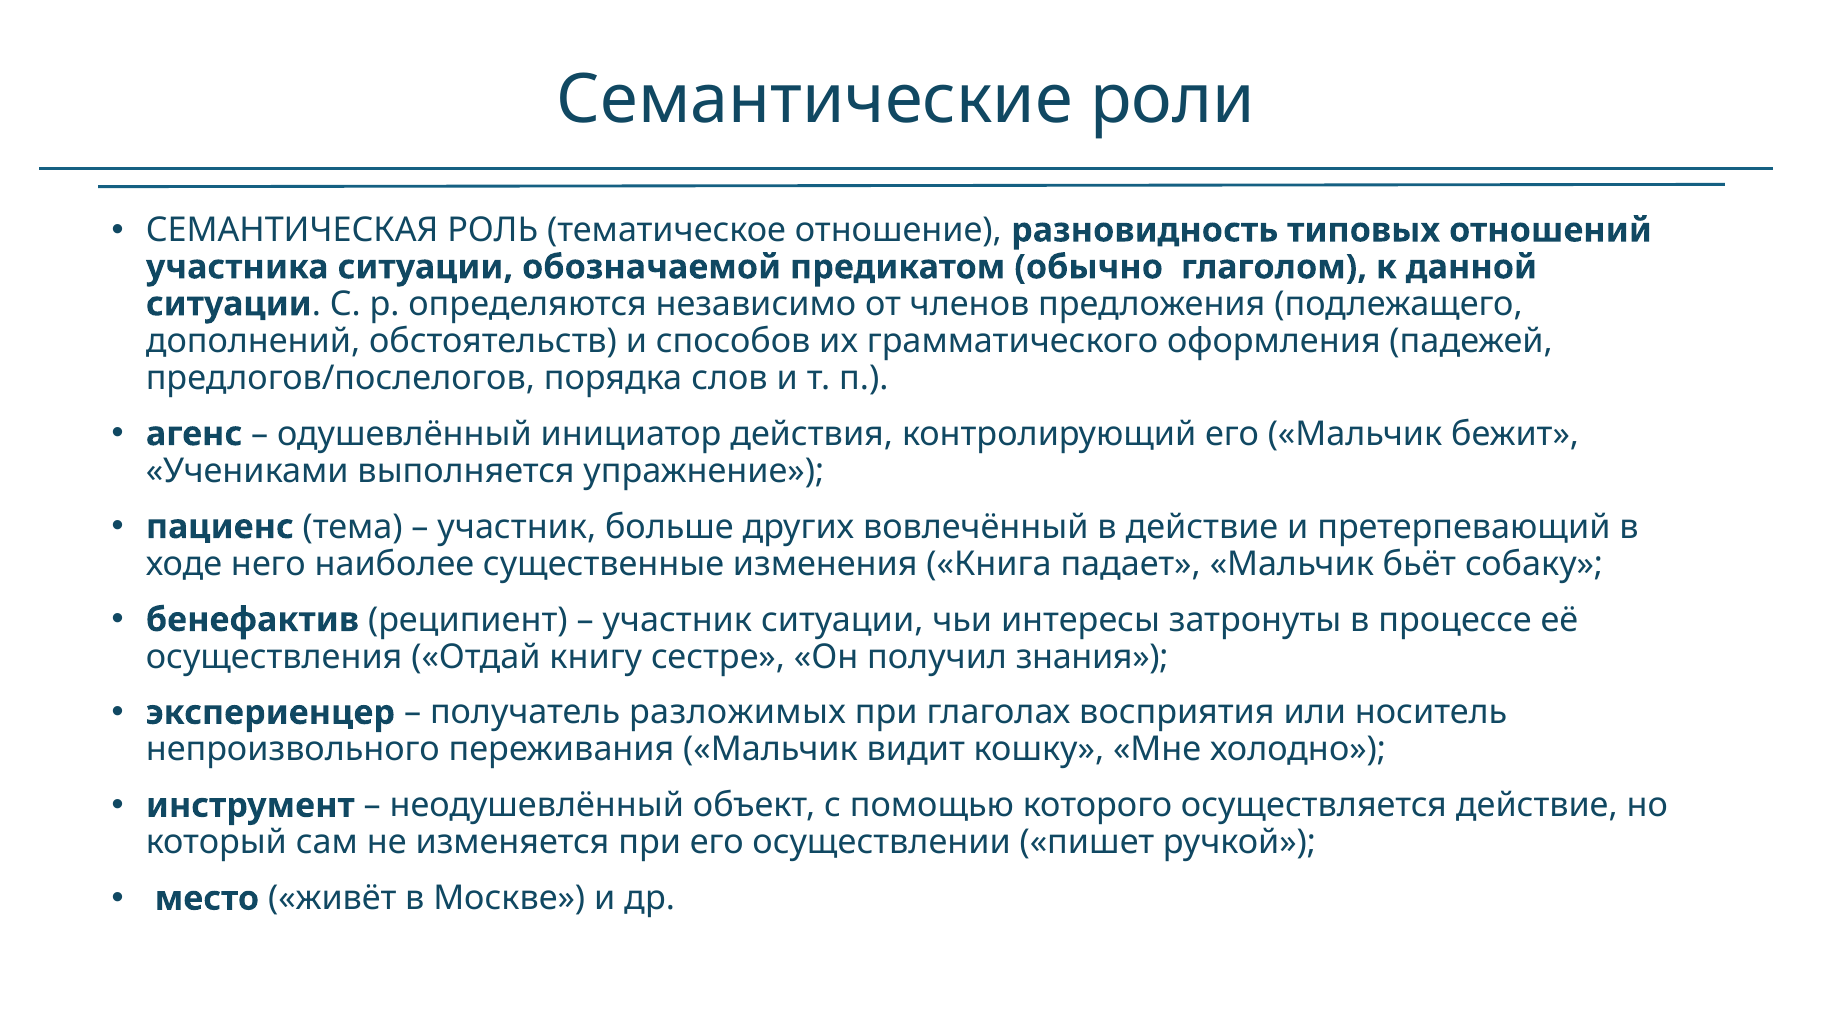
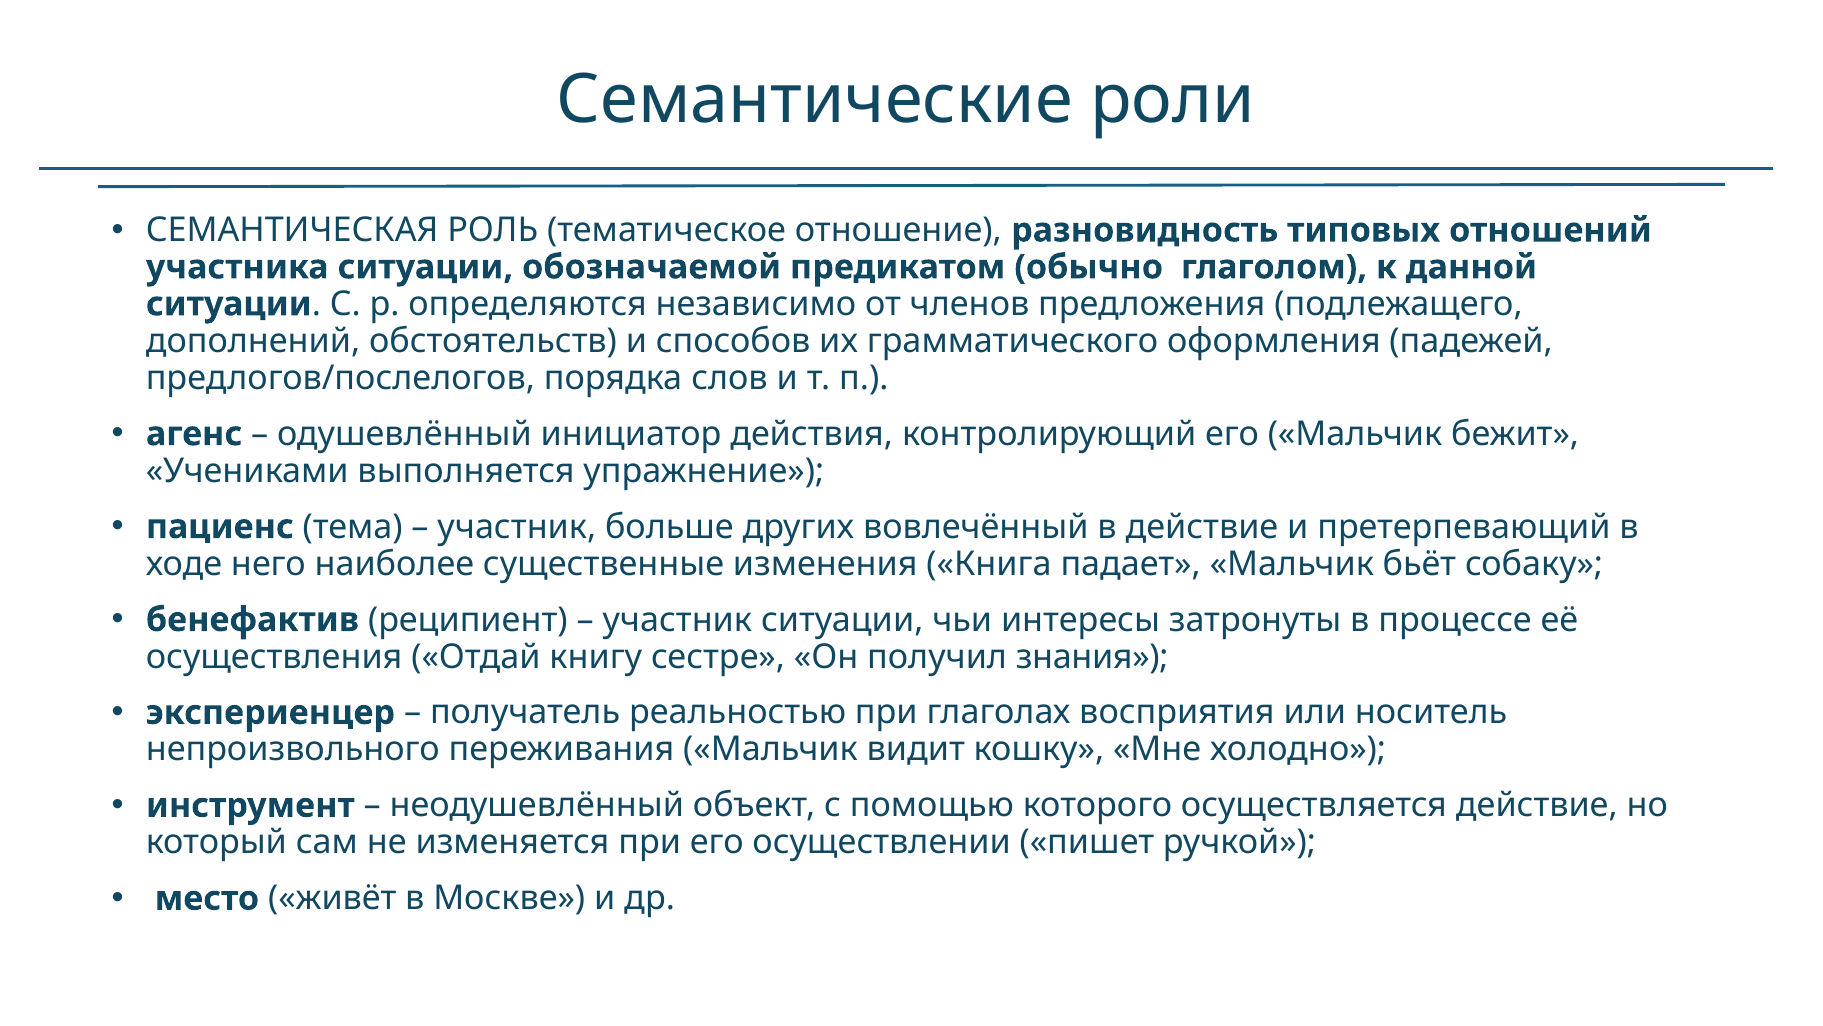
разложимых: разложимых -> реальностью
